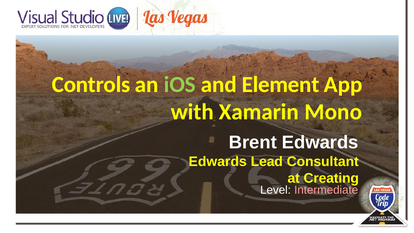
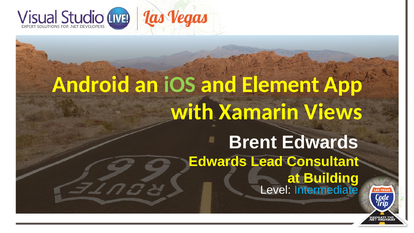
Controls: Controls -> Android
Mono: Mono -> Views
Creating: Creating -> Building
Intermediate colour: pink -> light blue
